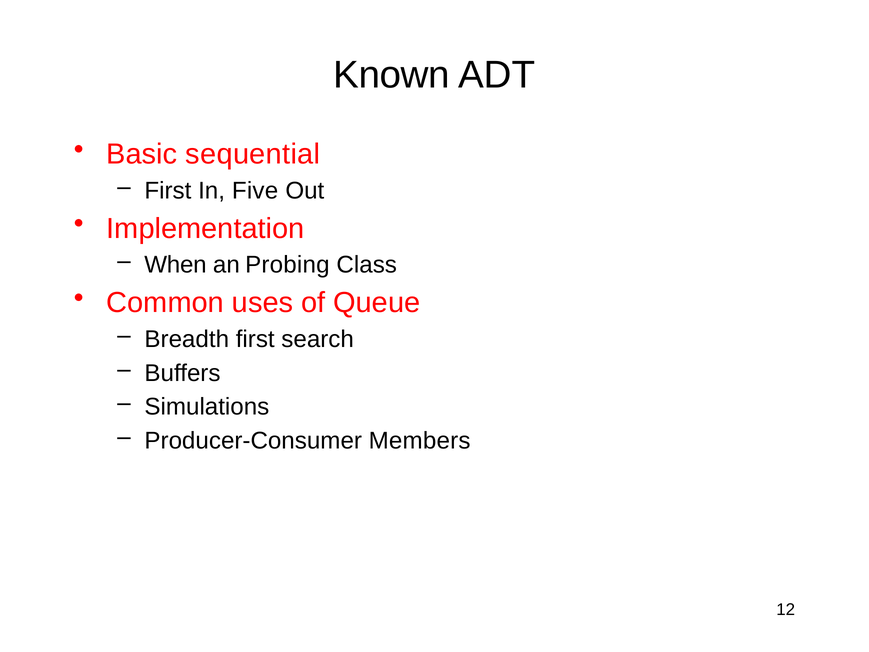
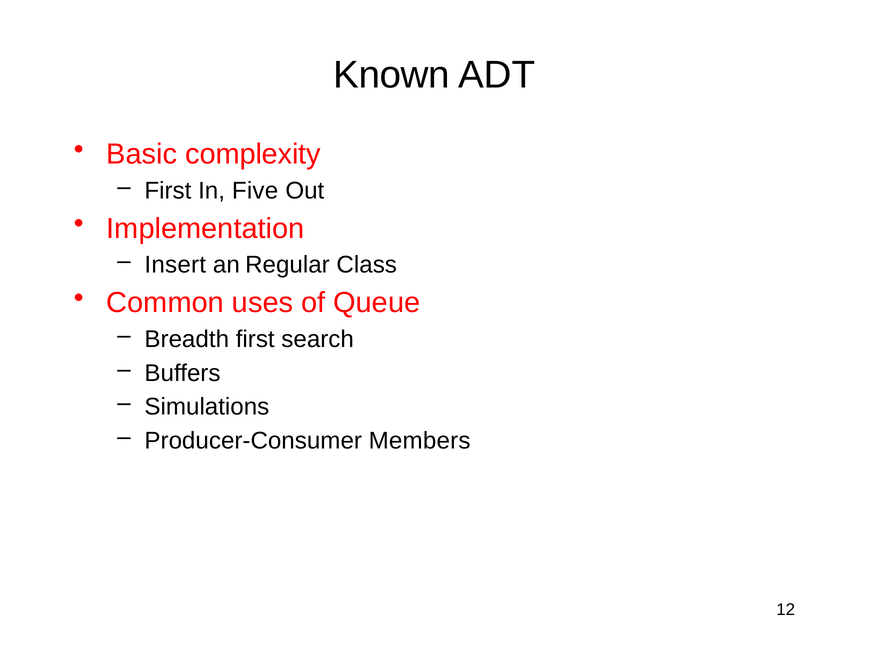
sequential: sequential -> complexity
When: When -> Insert
Probing: Probing -> Regular
